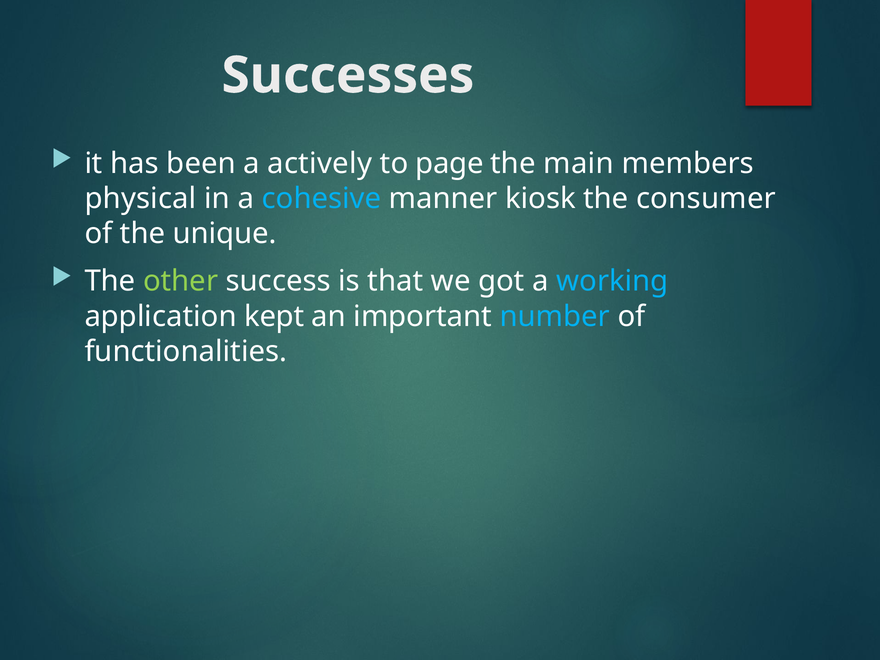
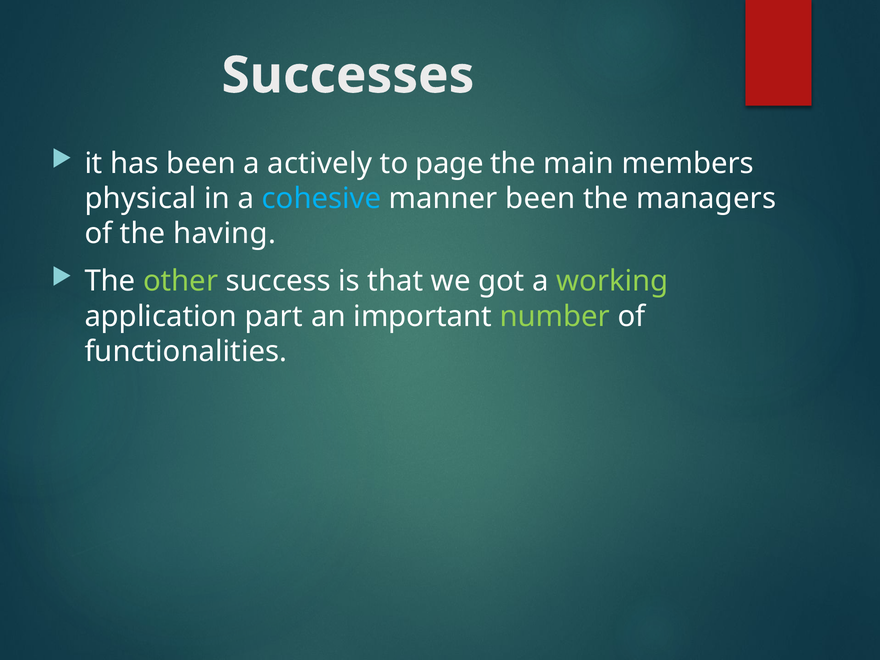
manner kiosk: kiosk -> been
consumer: consumer -> managers
unique: unique -> having
working colour: light blue -> light green
kept: kept -> part
number colour: light blue -> light green
